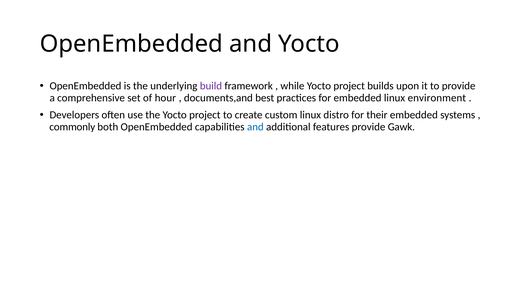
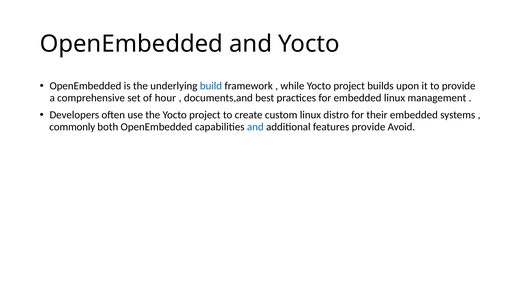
build colour: purple -> blue
environment: environment -> management
Gawk: Gawk -> Avoid
